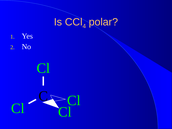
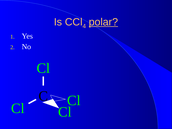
polar underline: none -> present
